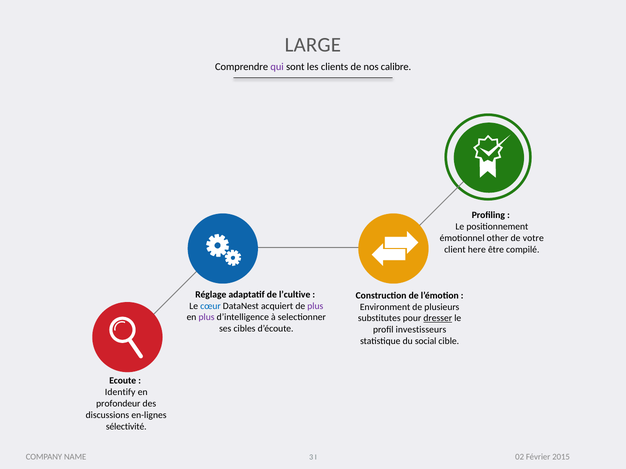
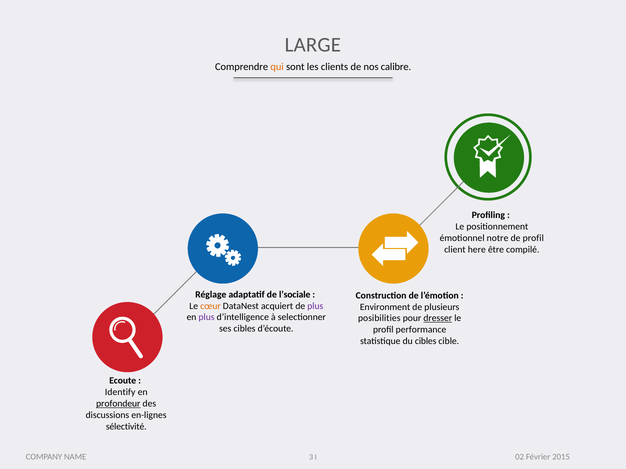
qui colour: purple -> orange
other: other -> notre
de votre: votre -> profil
l’cultive: l’cultive -> l’sociale
cœur colour: blue -> orange
substitutes: substitutes -> posibilities
investisseurs: investisseurs -> performance
du social: social -> cibles
profondeur underline: none -> present
